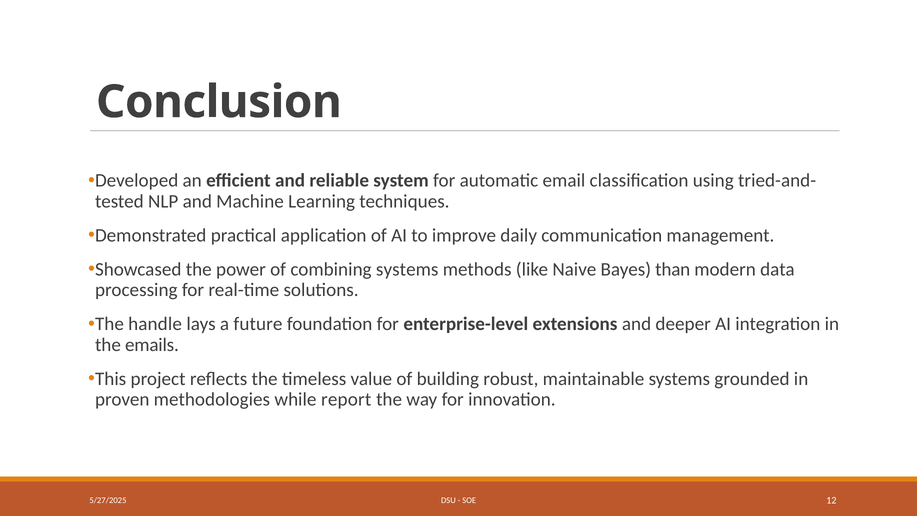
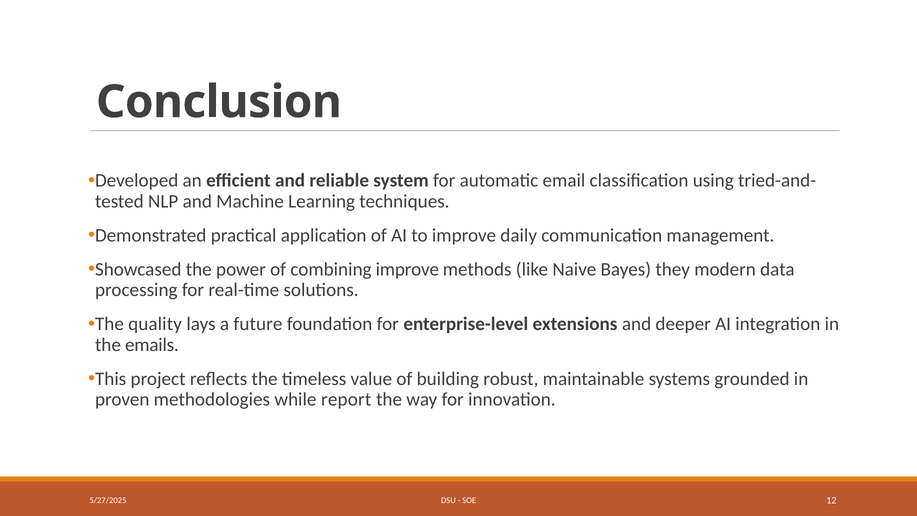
combining systems: systems -> improve
than: than -> they
handle: handle -> quality
